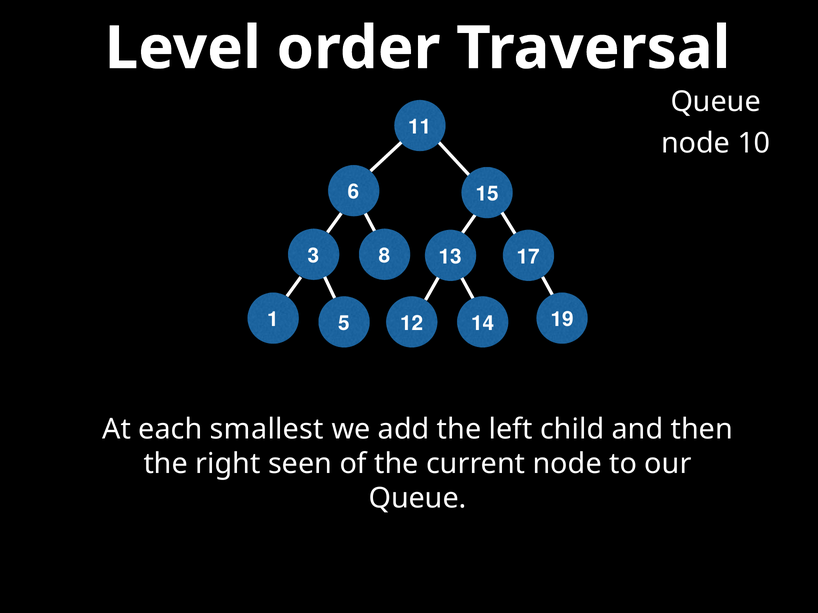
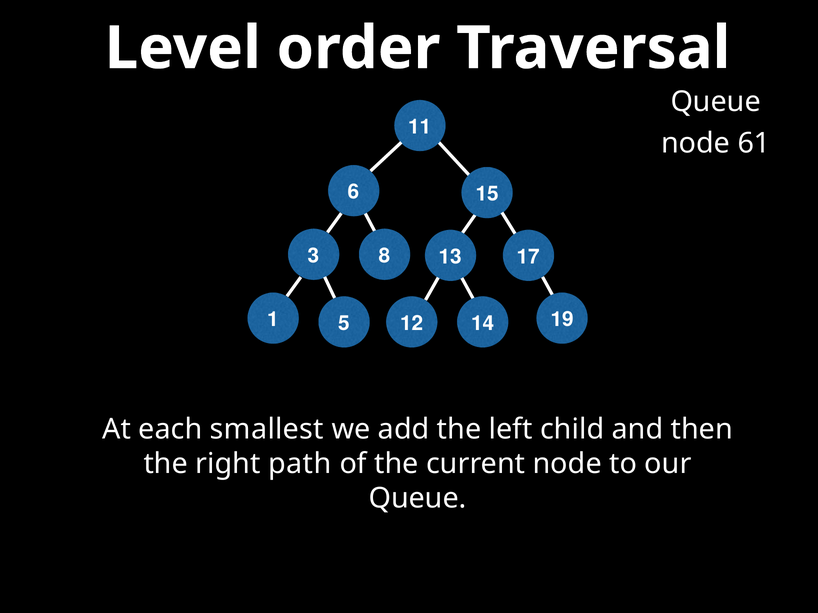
10: 10 -> 61
seen: seen -> path
